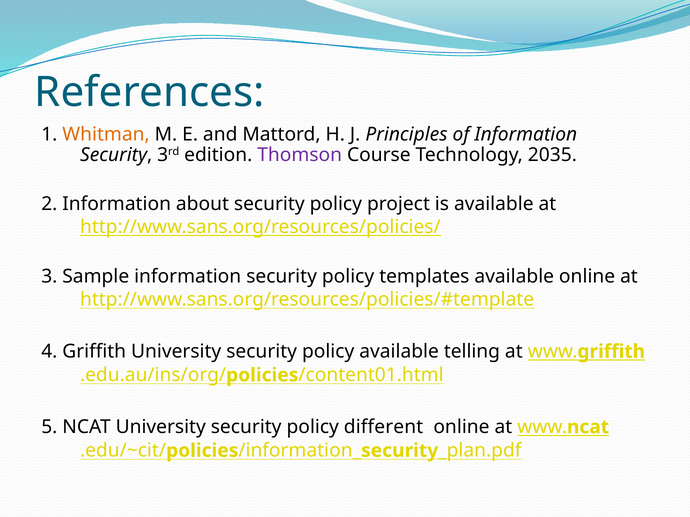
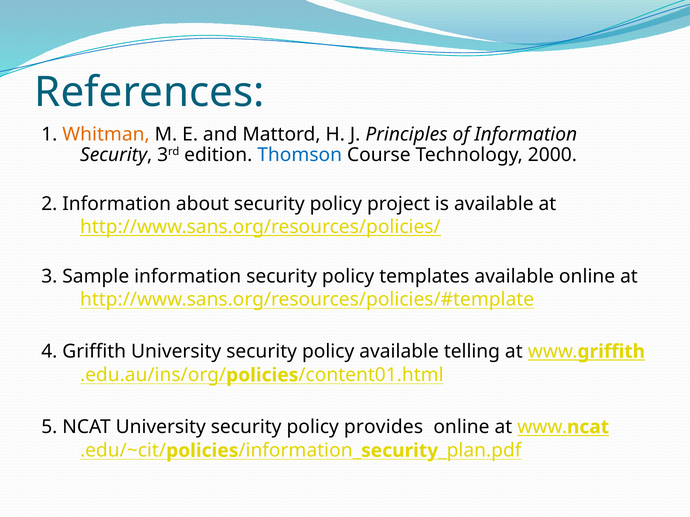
Thomson colour: purple -> blue
2035: 2035 -> 2000
different: different -> provides
